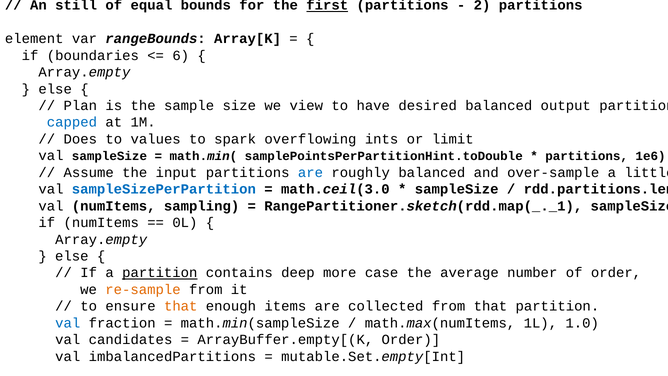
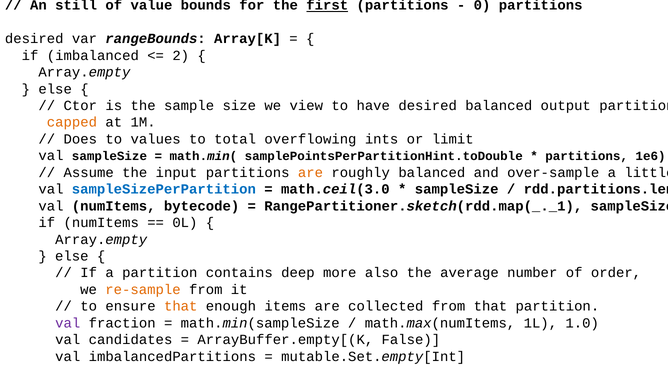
equal: equal -> value
2: 2 -> 0
element at (34, 39): element -> desired
boundaries: boundaries -> imbalanced
6: 6 -> 2
Plan: Plan -> Ctor
capped colour: blue -> orange
spark: spark -> total
are at (310, 172) colour: blue -> orange
sampling: sampling -> bytecode
partition at (160, 273) underline: present -> none
case: case -> also
val at (68, 323) colour: blue -> purple
ArrayBuffer.empty[(K Order: Order -> False
